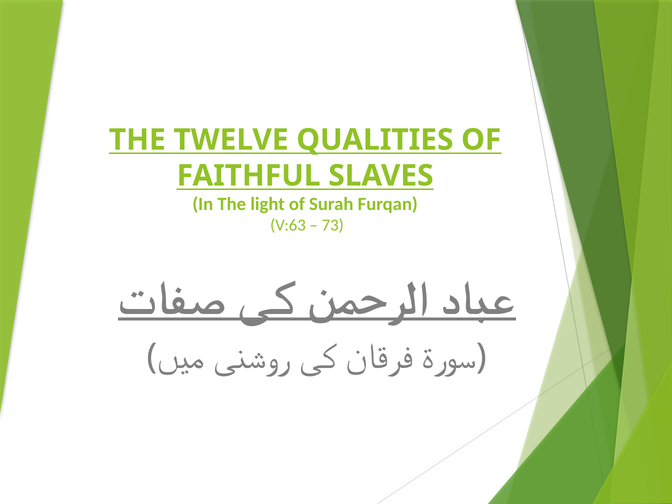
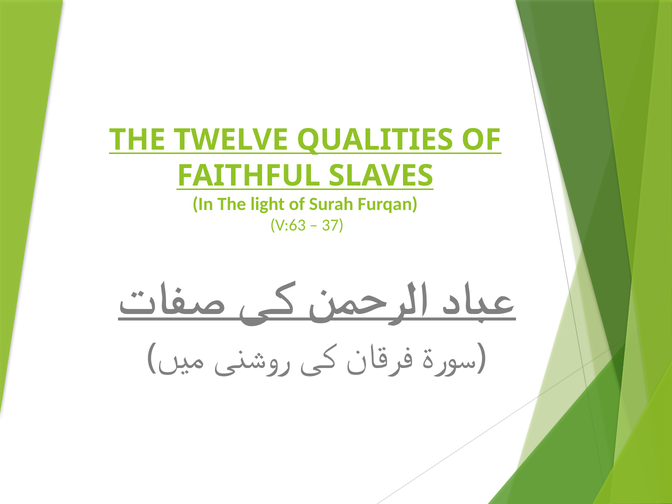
73: 73 -> 37
